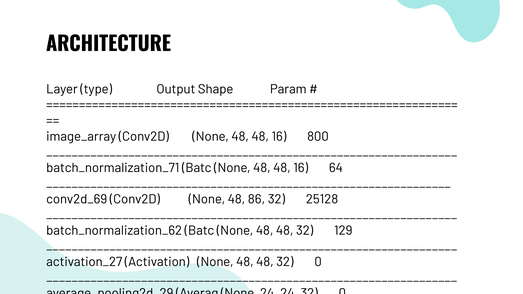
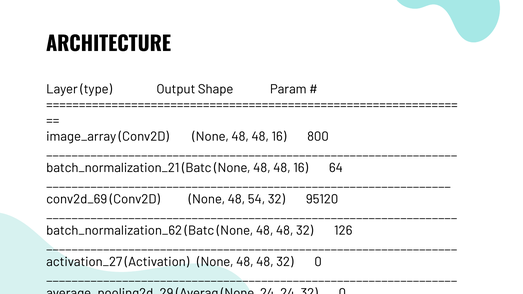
batch_normalization_71: batch_normalization_71 -> batch_normalization_21
86: 86 -> 54
25128: 25128 -> 95120
129: 129 -> 126
